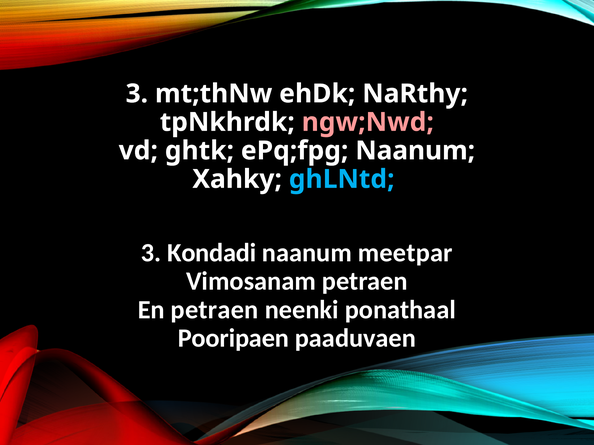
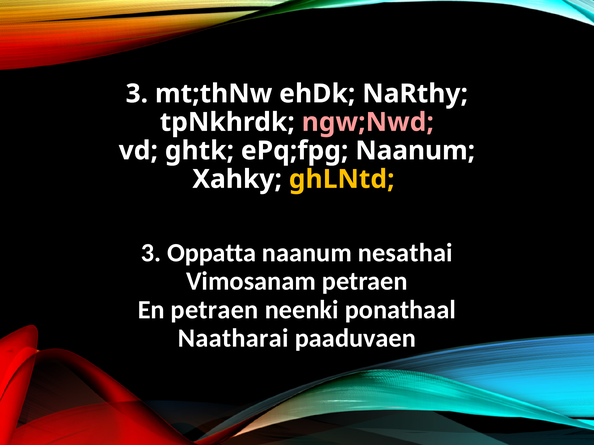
ghLNtd colour: light blue -> yellow
Kondadi: Kondadi -> Oppatta
meetpar: meetpar -> nesathai
Pooripaen: Pooripaen -> Naatharai
